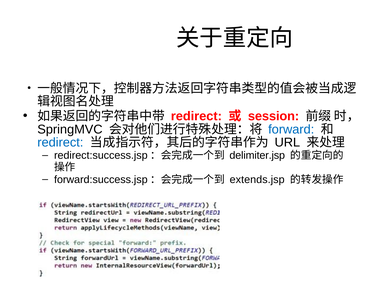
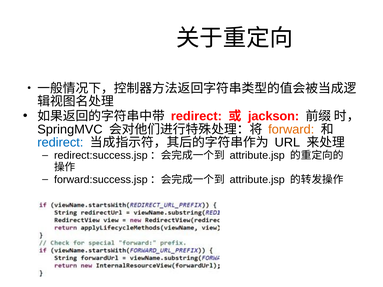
session: session -> jackson
forward colour: blue -> orange
delimiter.jsp at (257, 156): delimiter.jsp -> attribute.jsp
extends.jsp at (257, 180): extends.jsp -> attribute.jsp
